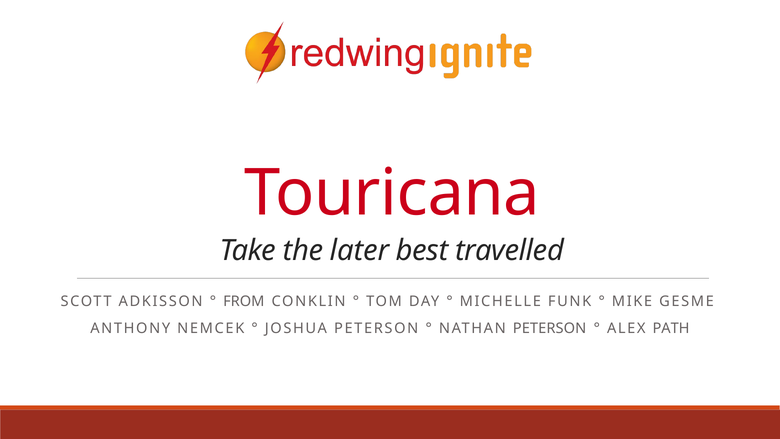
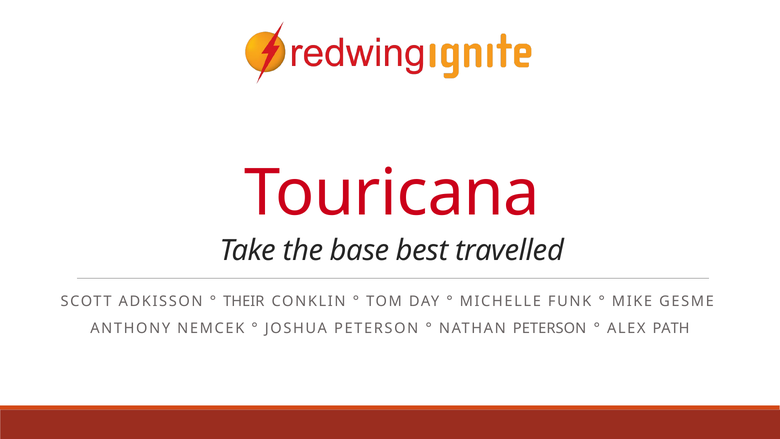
later: later -> base
FROM: FROM -> THEIR
